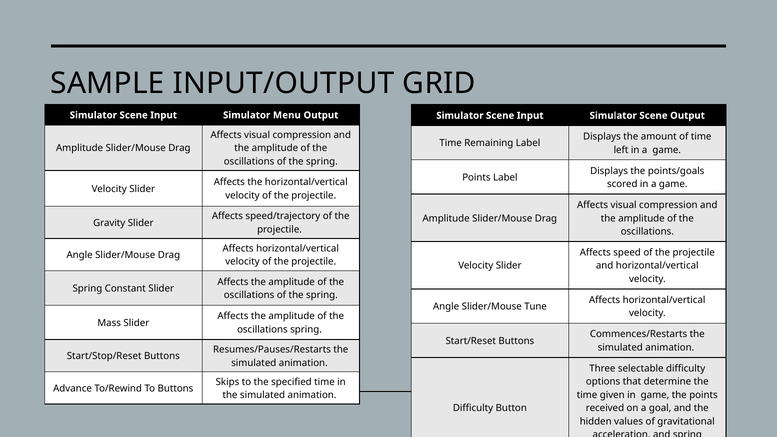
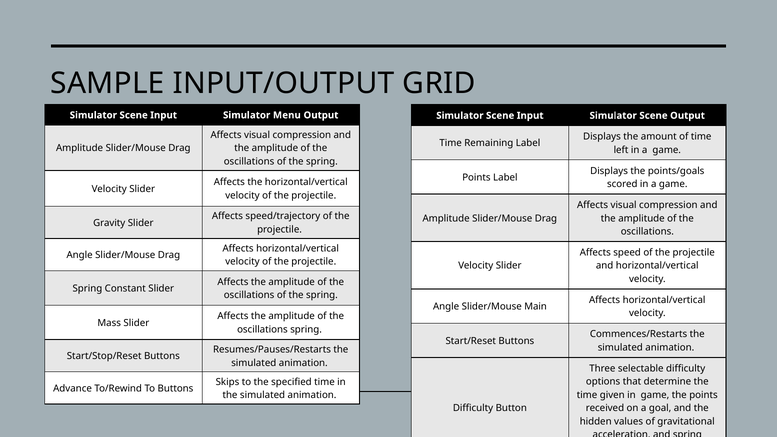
Tune: Tune -> Main
